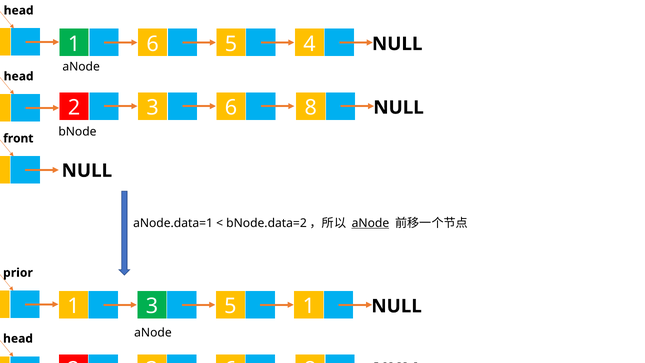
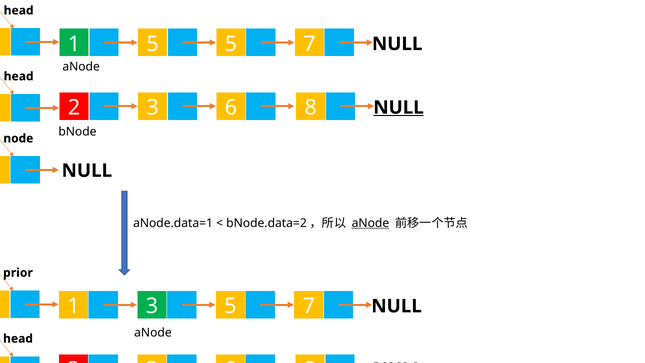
1 6: 6 -> 5
4 at (309, 44): 4 -> 7
NULL at (399, 107) underline: none -> present
front: front -> node
3 5 1: 1 -> 7
